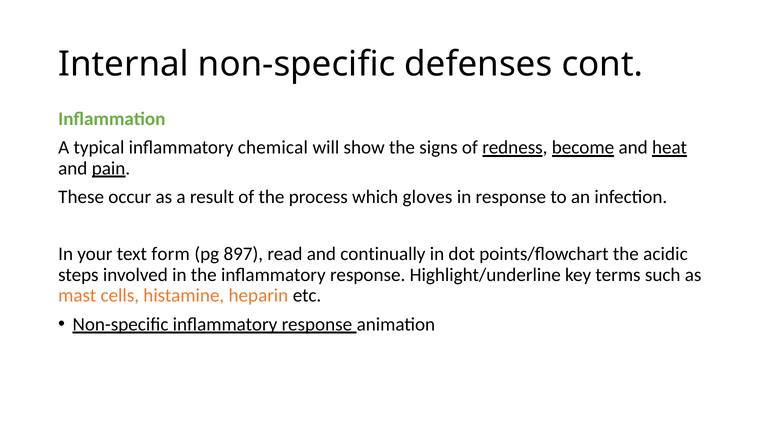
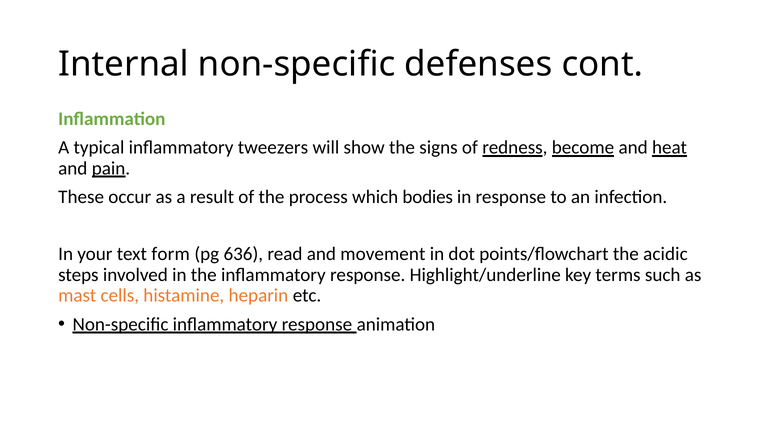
chemical: chemical -> tweezers
gloves: gloves -> bodies
897: 897 -> 636
continually: continually -> movement
